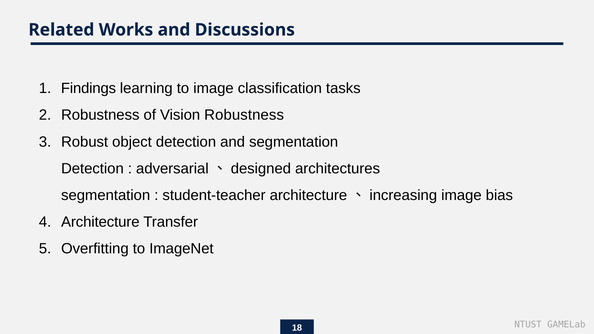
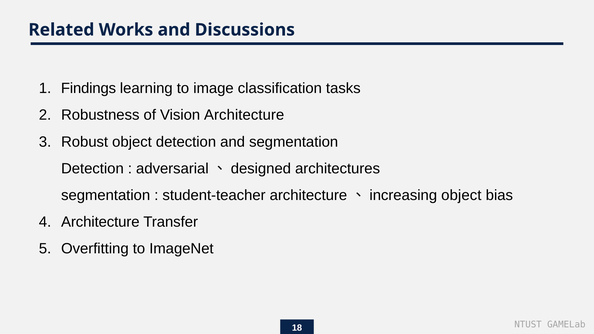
Vision Robustness: Robustness -> Architecture
image at (461, 195): image -> object
